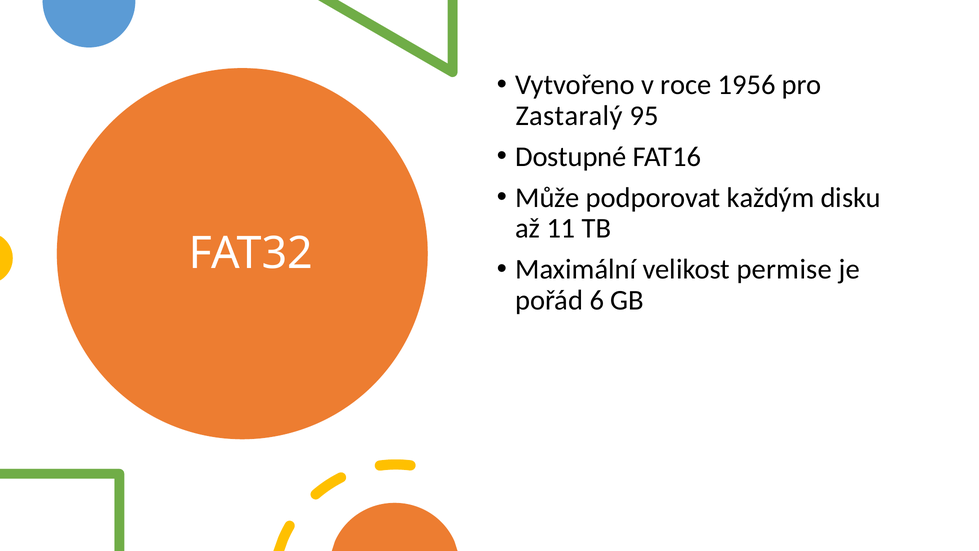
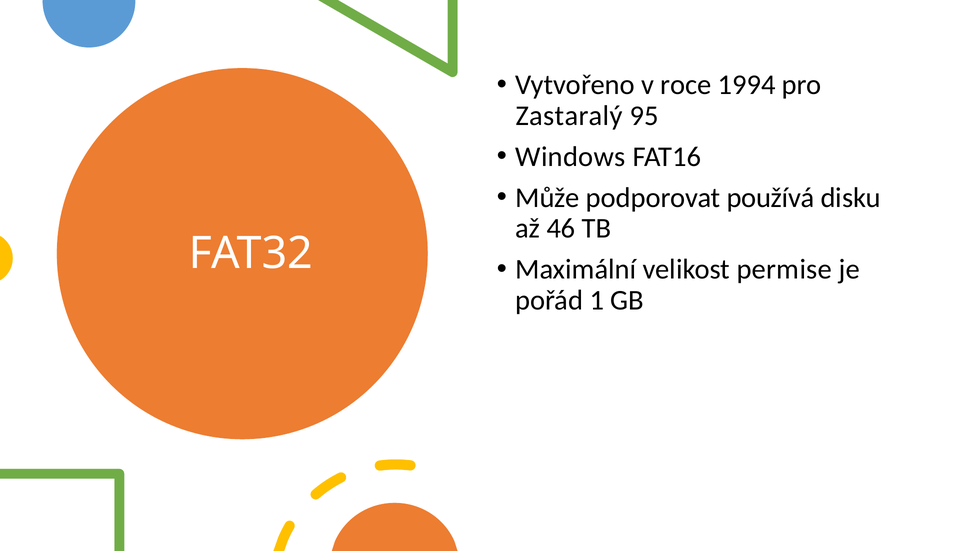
1956: 1956 -> 1994
Dostupné: Dostupné -> Windows
každým: každým -> používá
11: 11 -> 46
6: 6 -> 1
